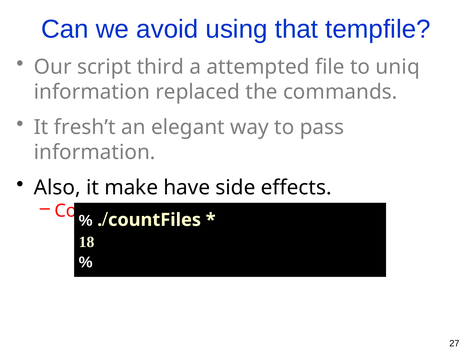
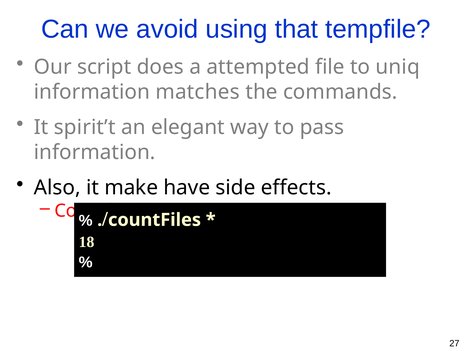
third: third -> does
replaced: replaced -> matches
fresh’t: fresh’t -> spirit’t
